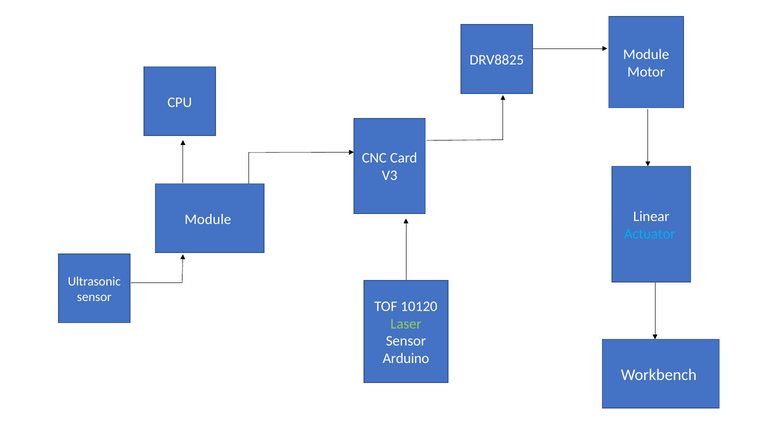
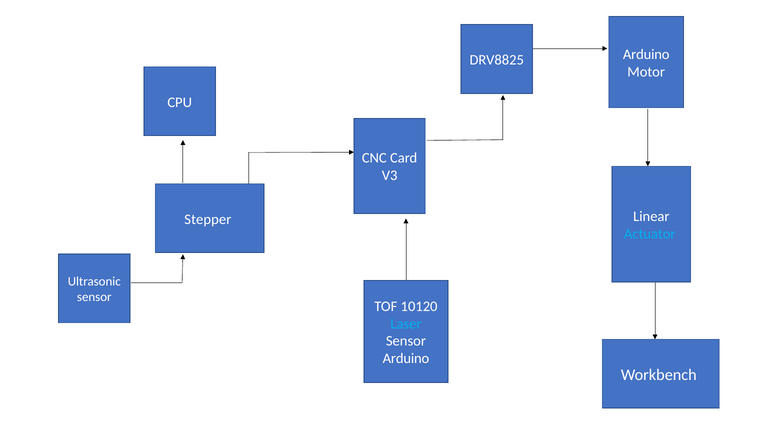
Module at (646, 54): Module -> Arduino
Module at (208, 219): Module -> Stepper
Laser colour: light green -> light blue
